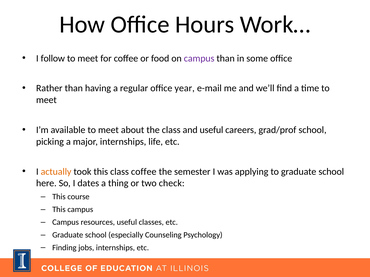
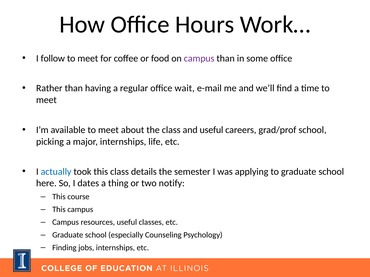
year: year -> wait
actually colour: orange -> blue
class coffee: coffee -> details
check: check -> notify
